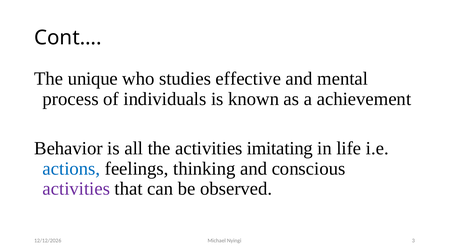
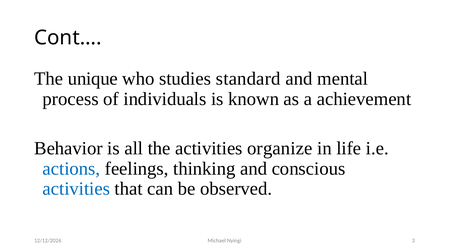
effective: effective -> standard
imitating: imitating -> organize
activities at (76, 189) colour: purple -> blue
